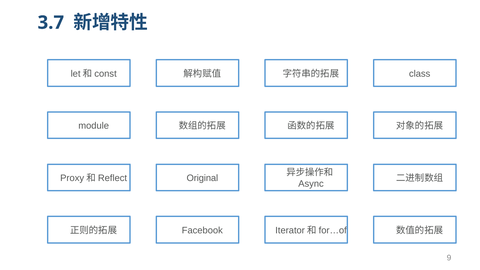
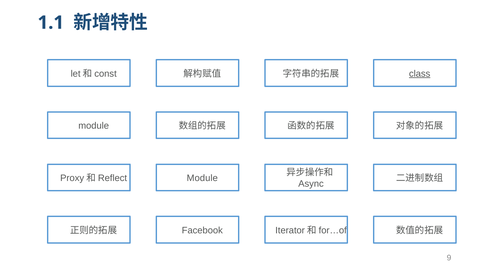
3.7: 3.7 -> 1.1
class underline: none -> present
Original at (202, 178): Original -> Module
